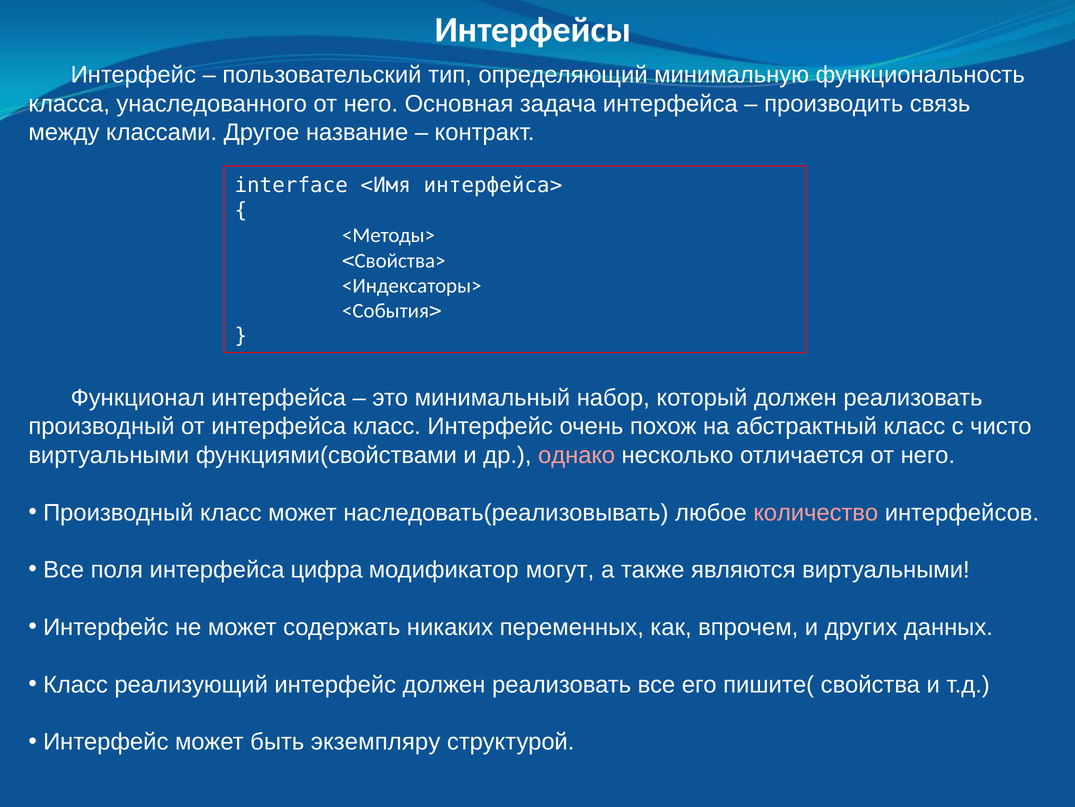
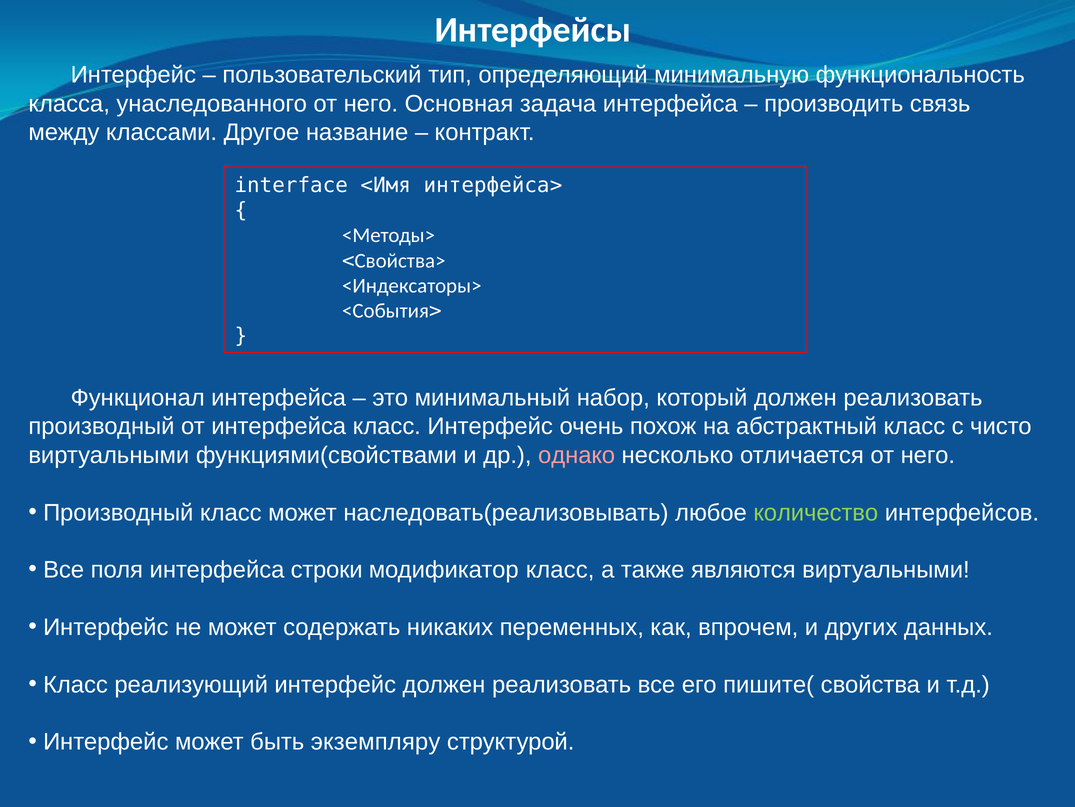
количество colour: pink -> light green
цифра: цифра -> строки
модификатор могут: могут -> класс
